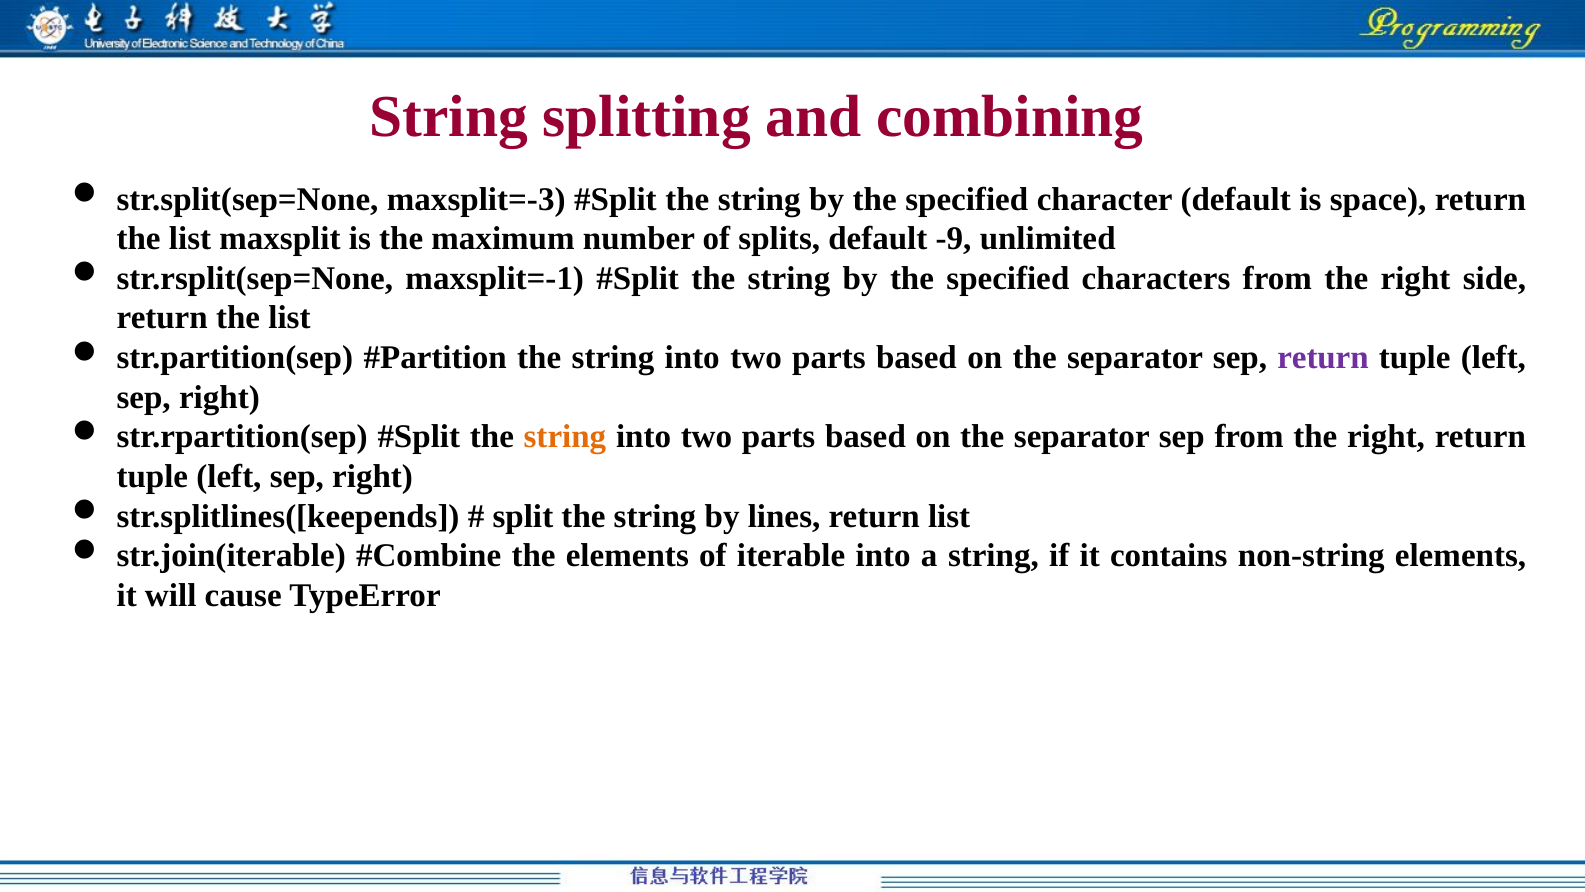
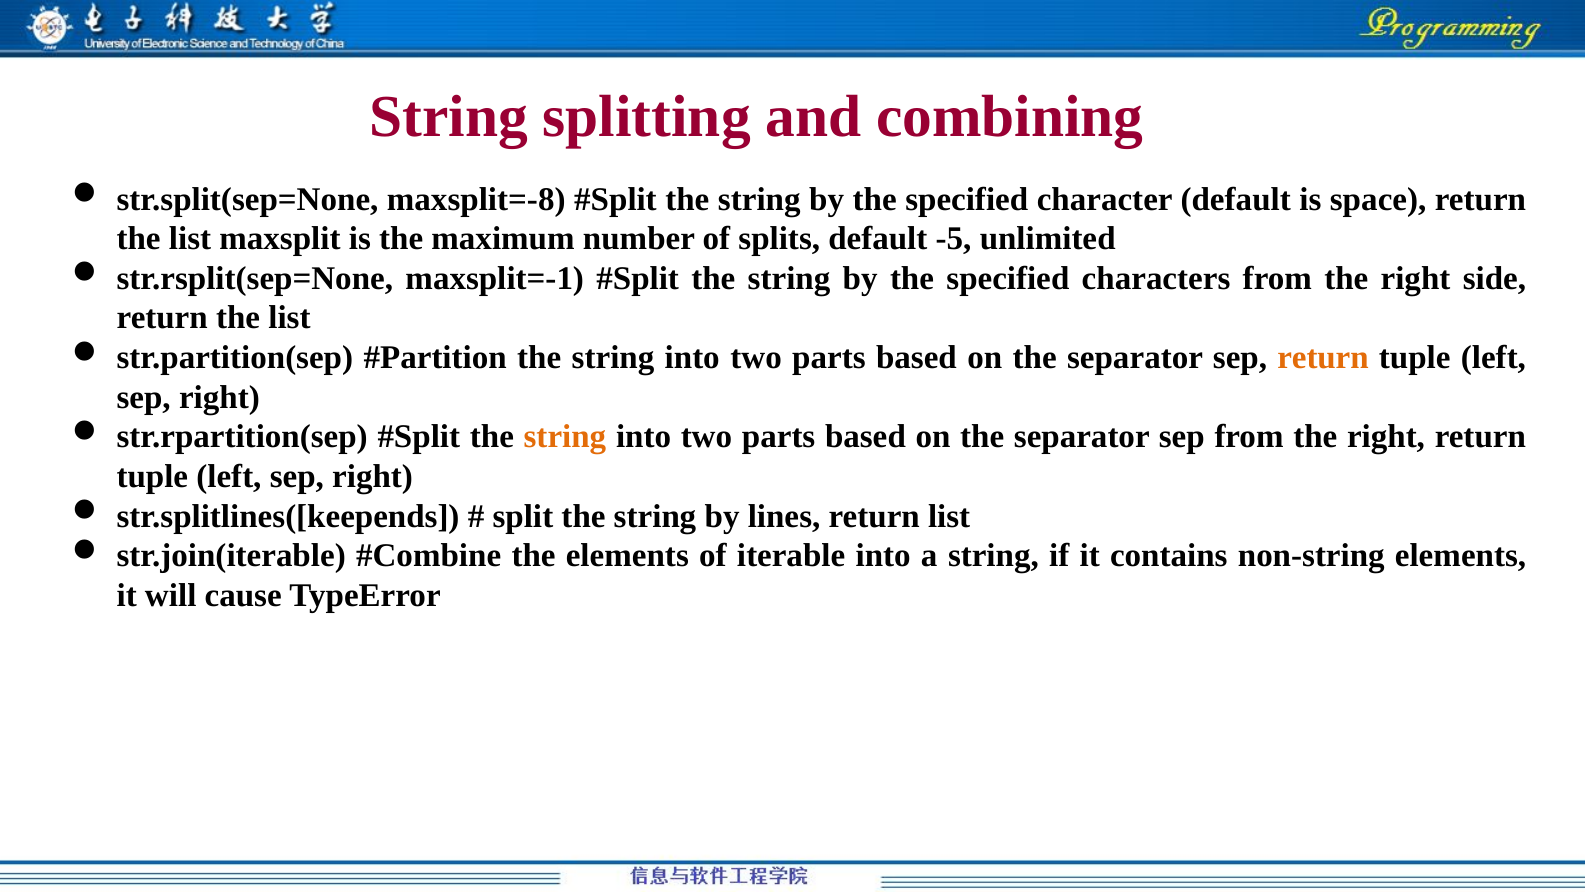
maxsplit=-3: maxsplit=-3 -> maxsplit=-8
-9: -9 -> -5
return at (1323, 358) colour: purple -> orange
